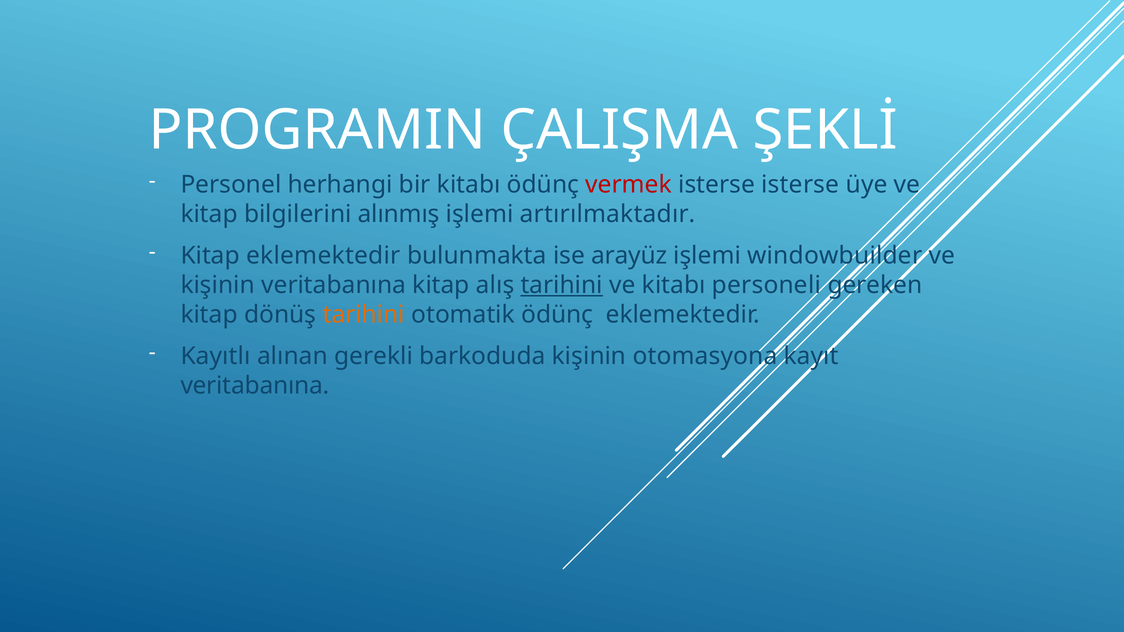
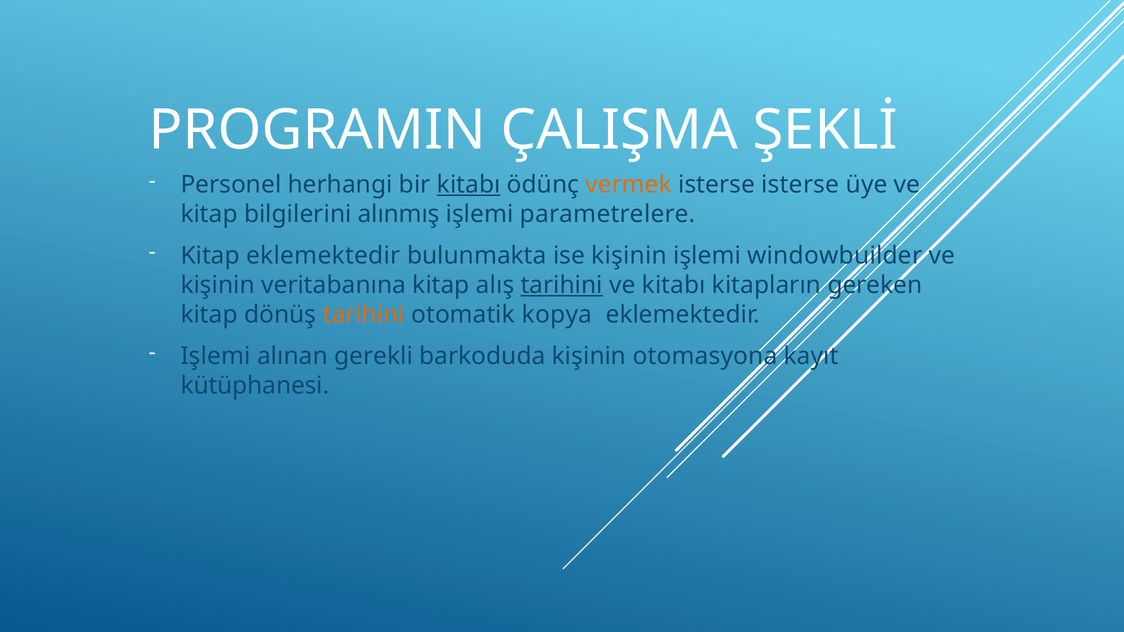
kitabı at (469, 185) underline: none -> present
vermek colour: red -> orange
artırılmaktadır: artırılmaktadır -> parametrelere
ise arayüz: arayüz -> kişinin
personeli: personeli -> kitapların
otomatik ödünç: ödünç -> kopya
Kayıtlı at (216, 356): Kayıtlı -> Işlemi
veritabanına at (255, 386): veritabanına -> kütüphanesi
